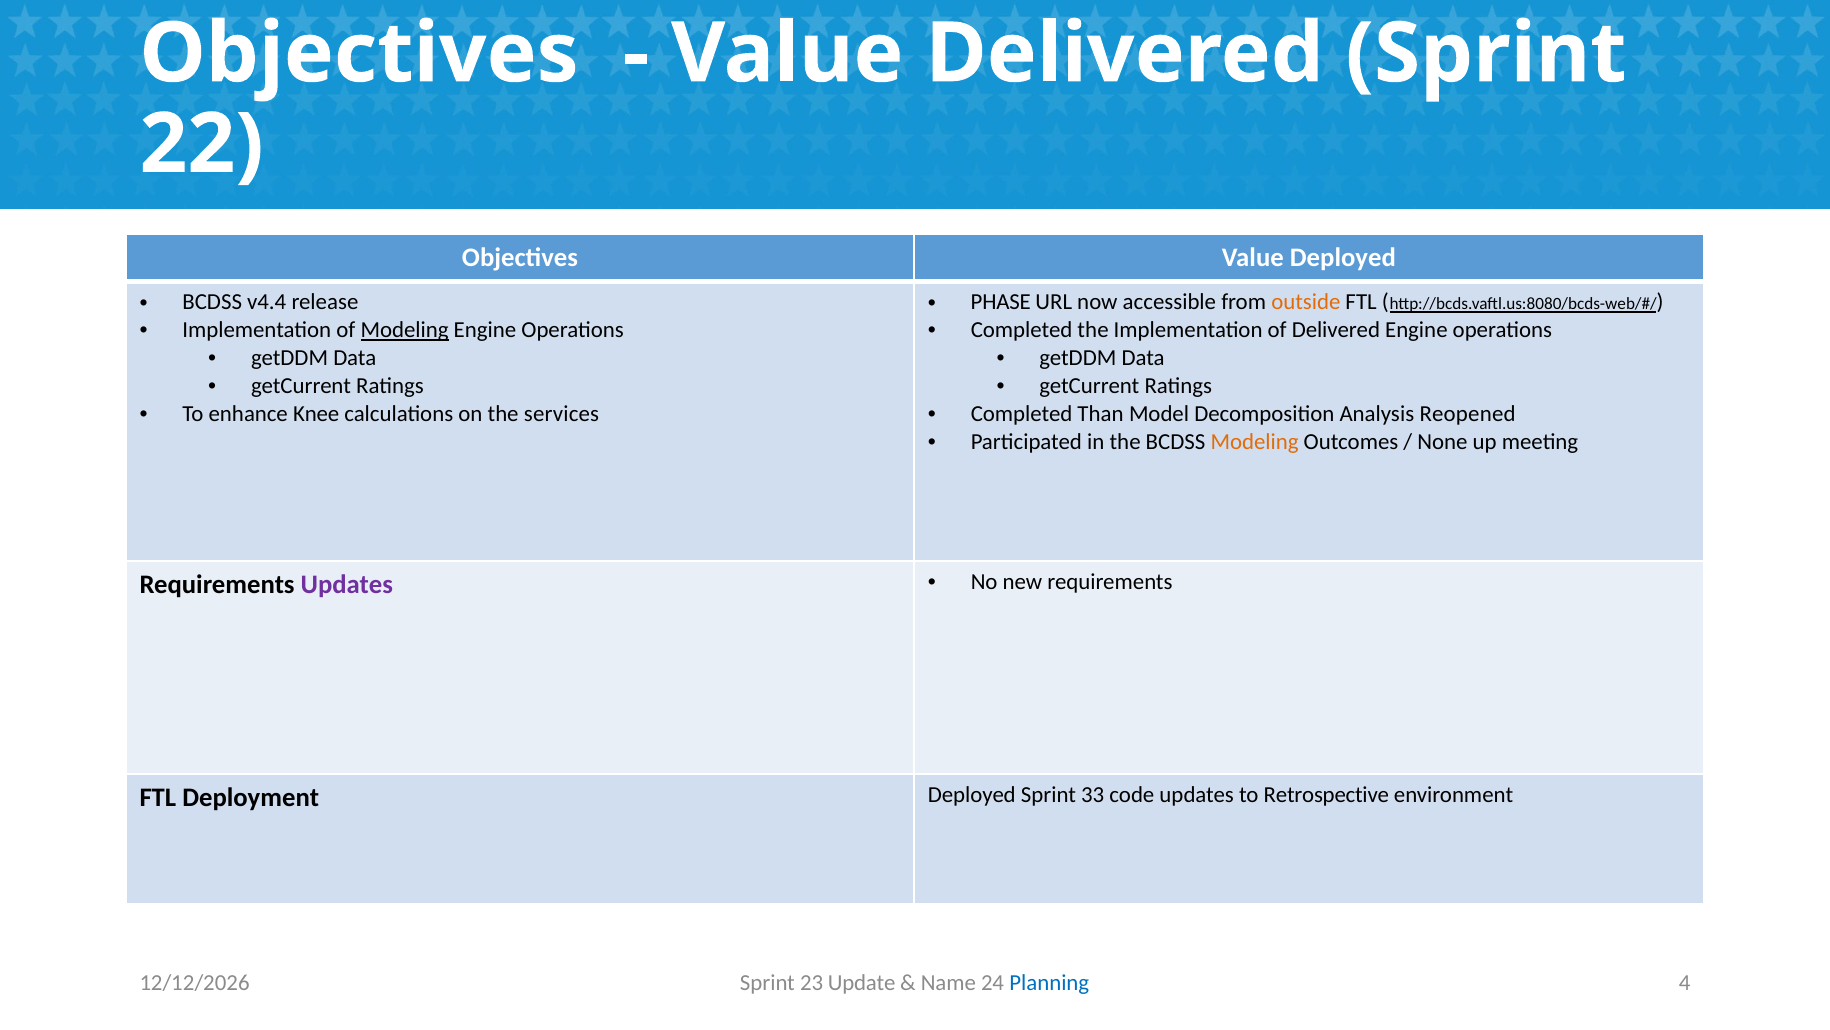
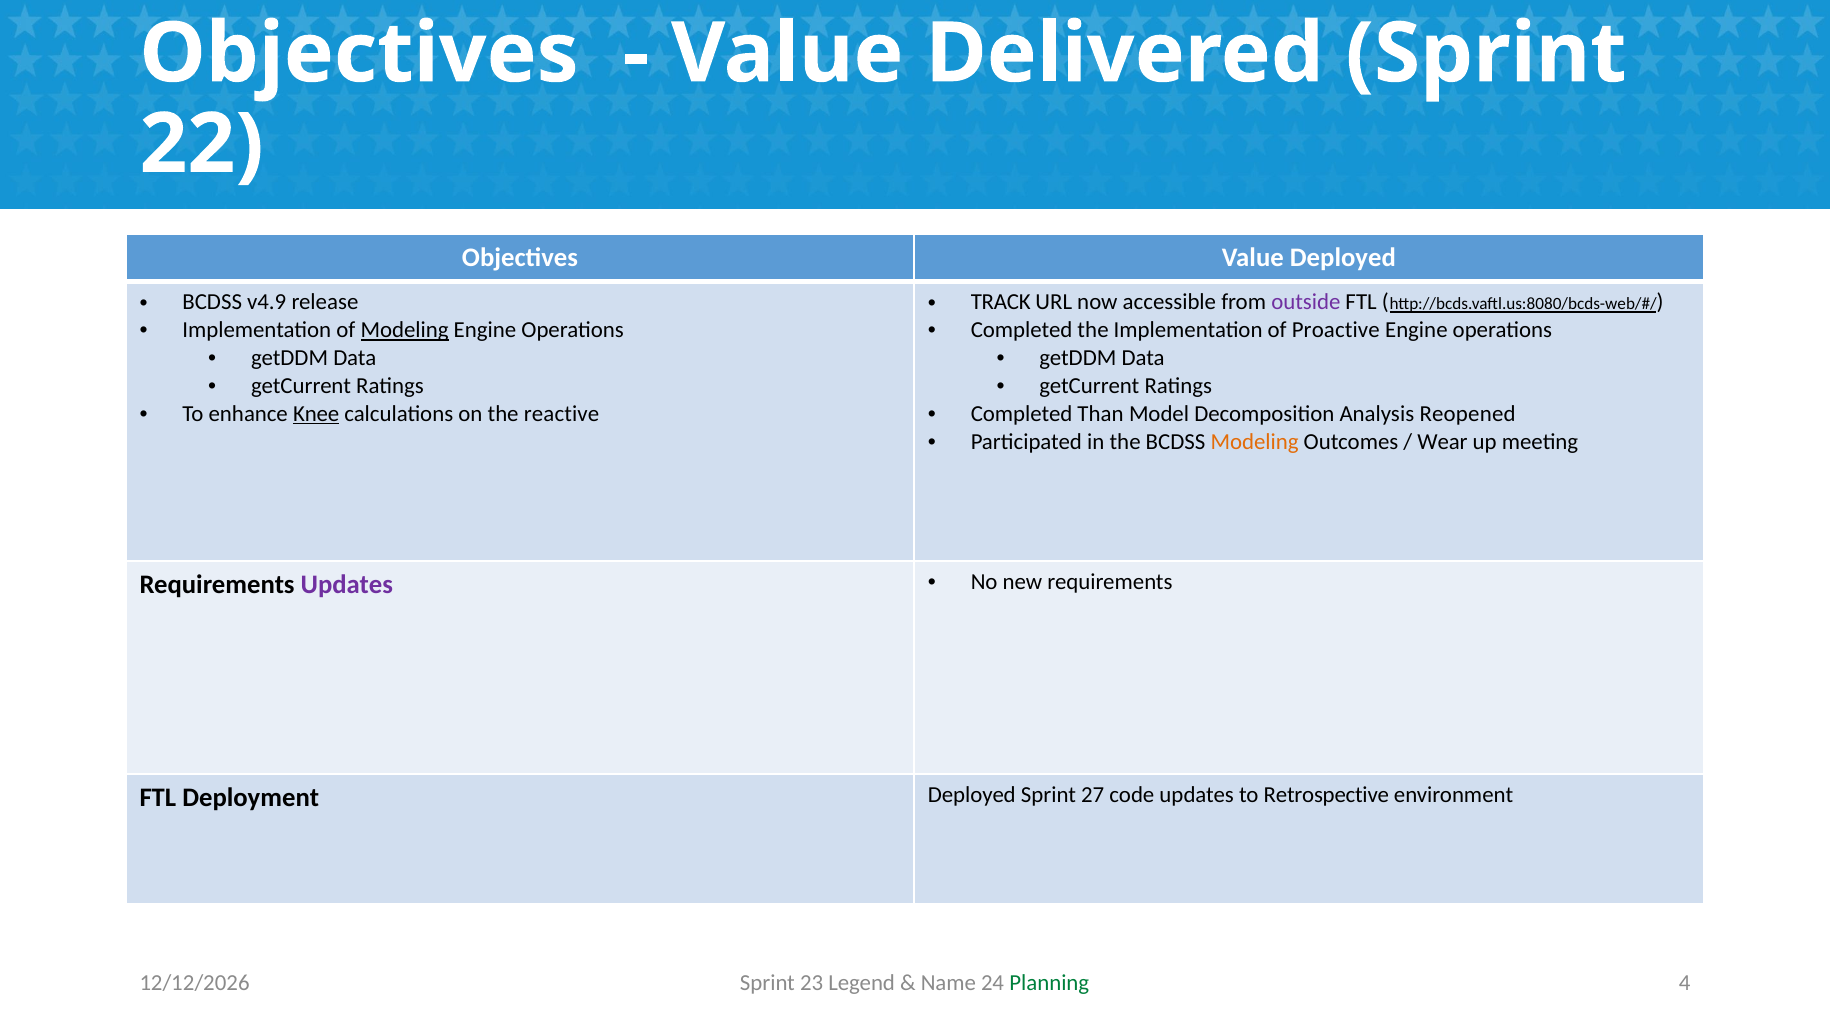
v4.4: v4.4 -> v4.9
PHASE: PHASE -> TRACK
outside colour: orange -> purple
of Delivered: Delivered -> Proactive
Knee underline: none -> present
services: services -> reactive
None: None -> Wear
33: 33 -> 27
Update: Update -> Legend
Planning colour: blue -> green
